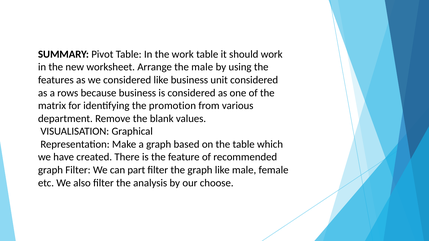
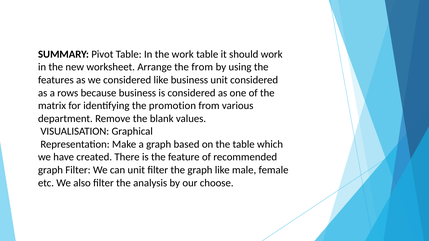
the male: male -> from
can part: part -> unit
